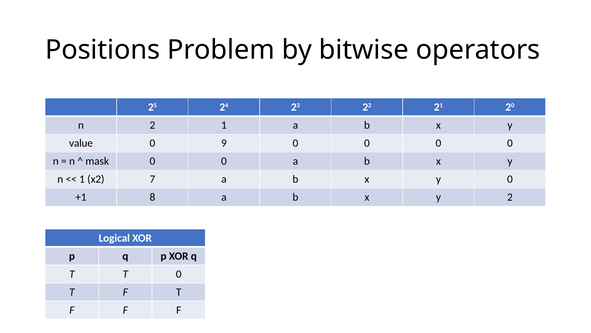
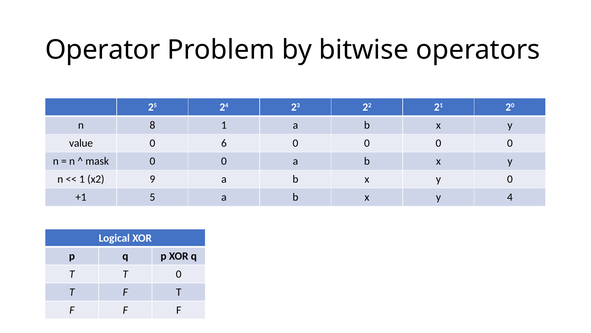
Positions: Positions -> Operator
n 2: 2 -> 8
9: 9 -> 6
7: 7 -> 9
8: 8 -> 5
y 2: 2 -> 4
